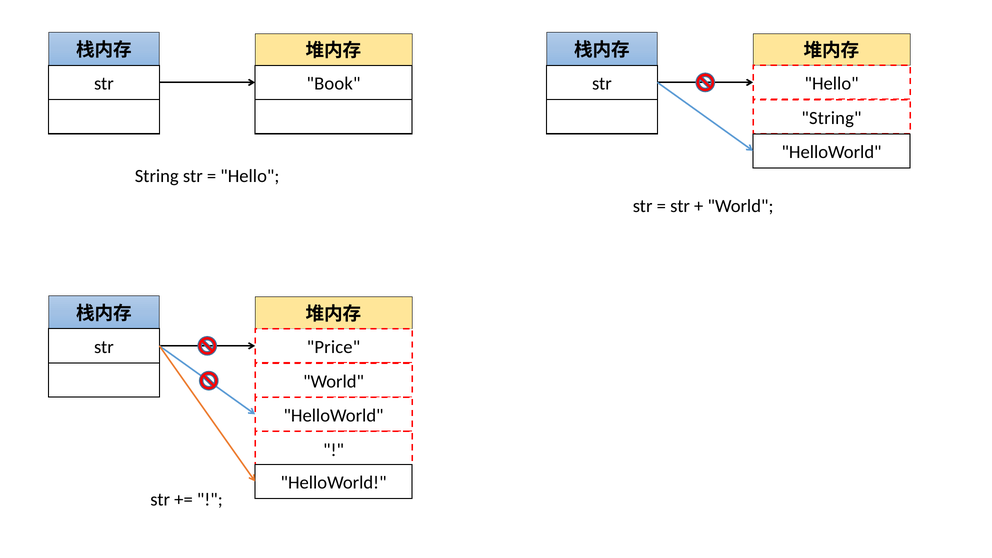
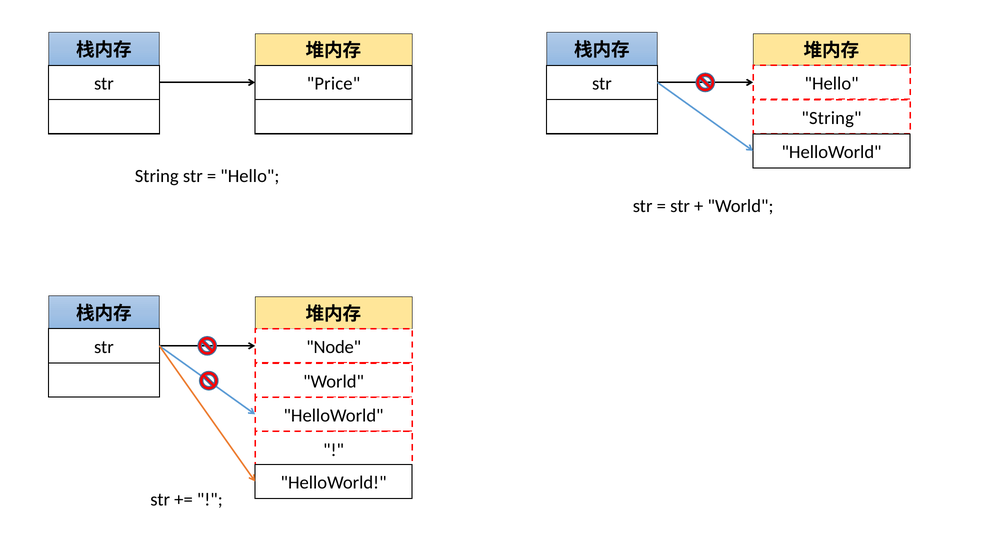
Book: Book -> Price
Price: Price -> Node
